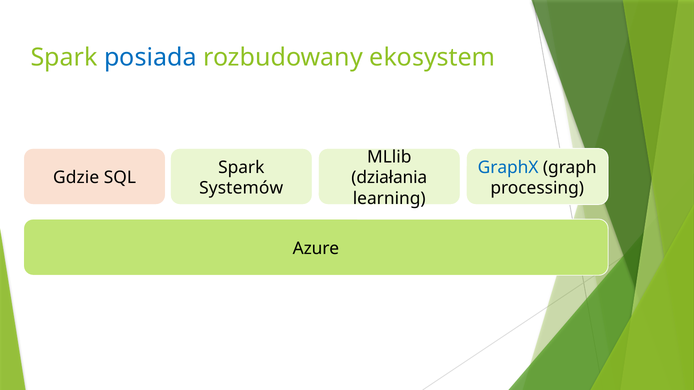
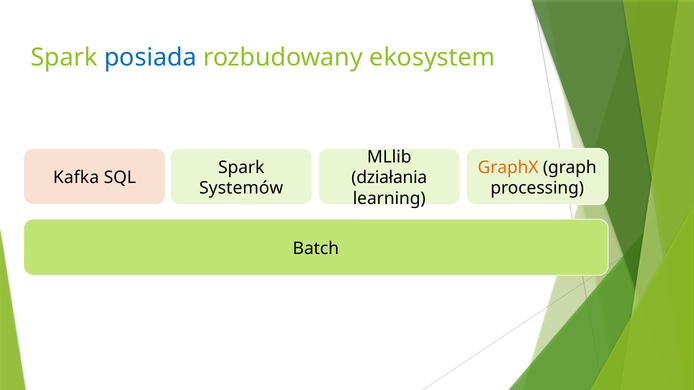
GraphX colour: blue -> orange
Gdzie: Gdzie -> Kafka
Azure: Azure -> Batch
